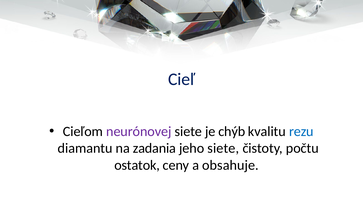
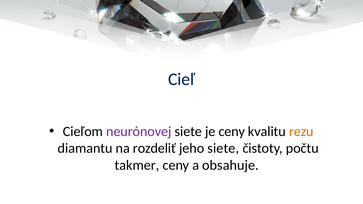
je chýb: chýb -> ceny
rezu colour: blue -> orange
zadania: zadania -> rozdeliť
ostatok: ostatok -> takmer
